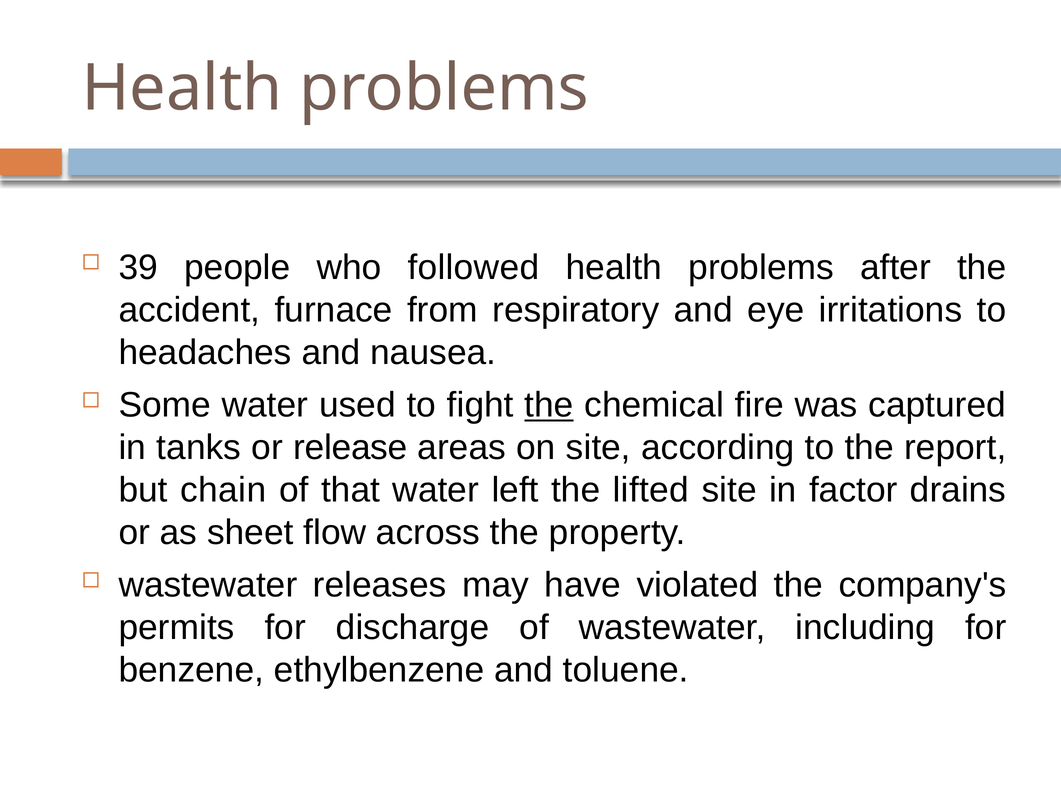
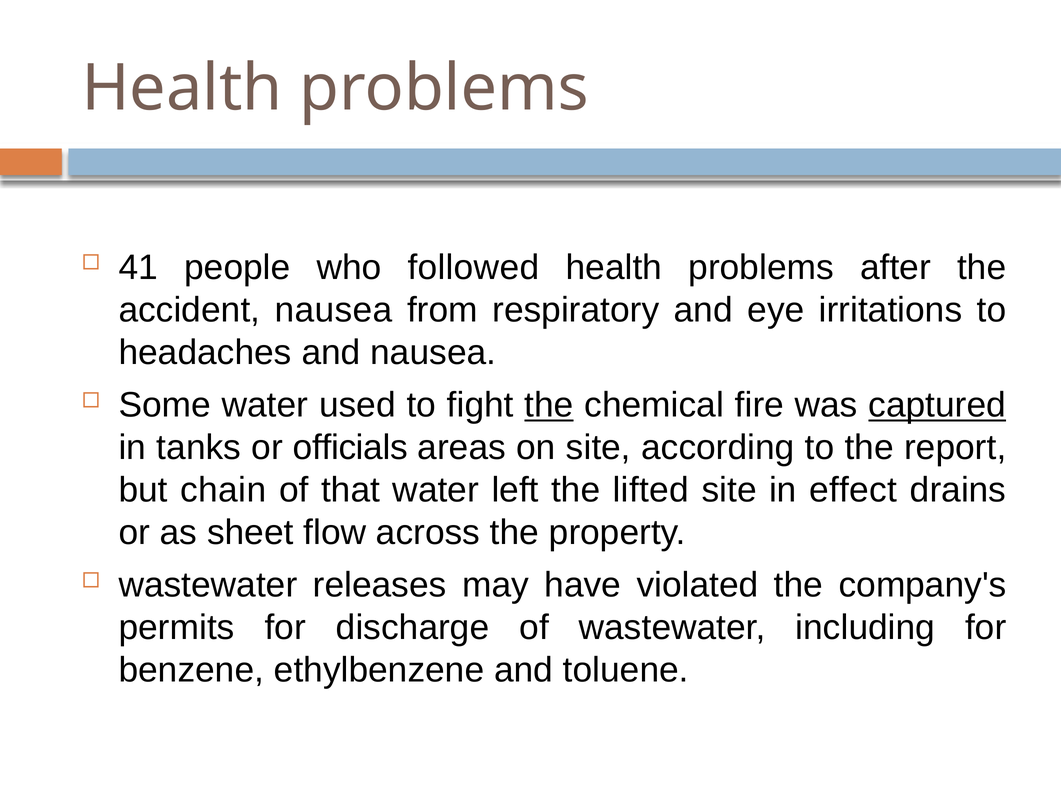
39: 39 -> 41
accident furnace: furnace -> nausea
captured underline: none -> present
release: release -> officials
factor: factor -> effect
